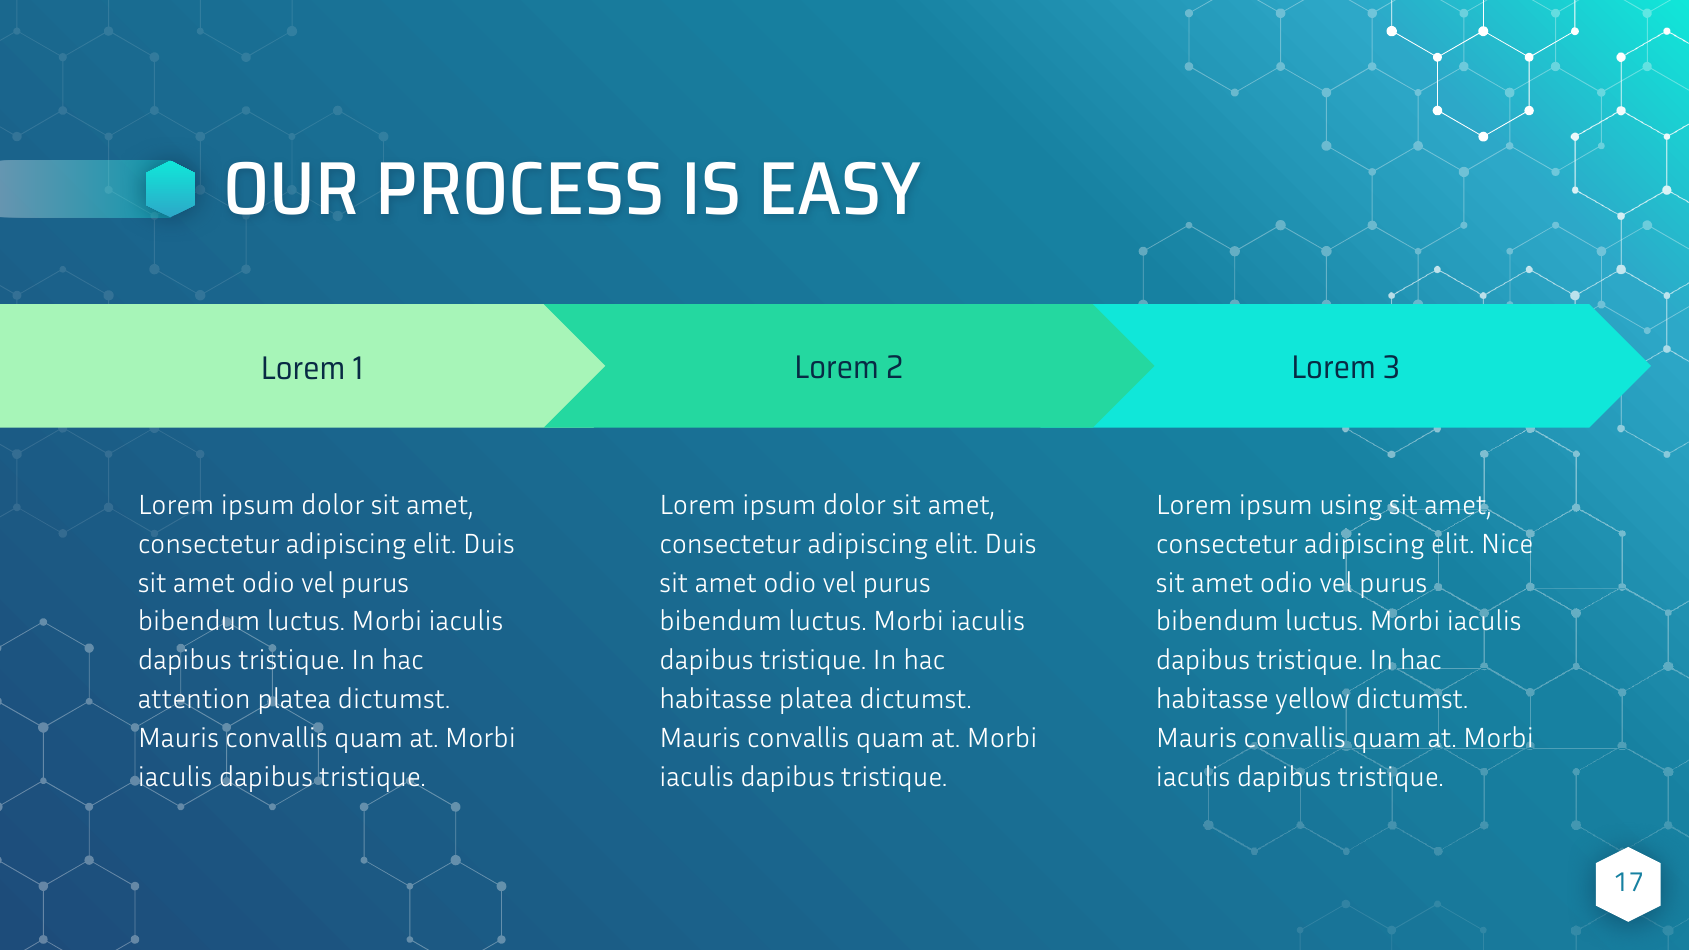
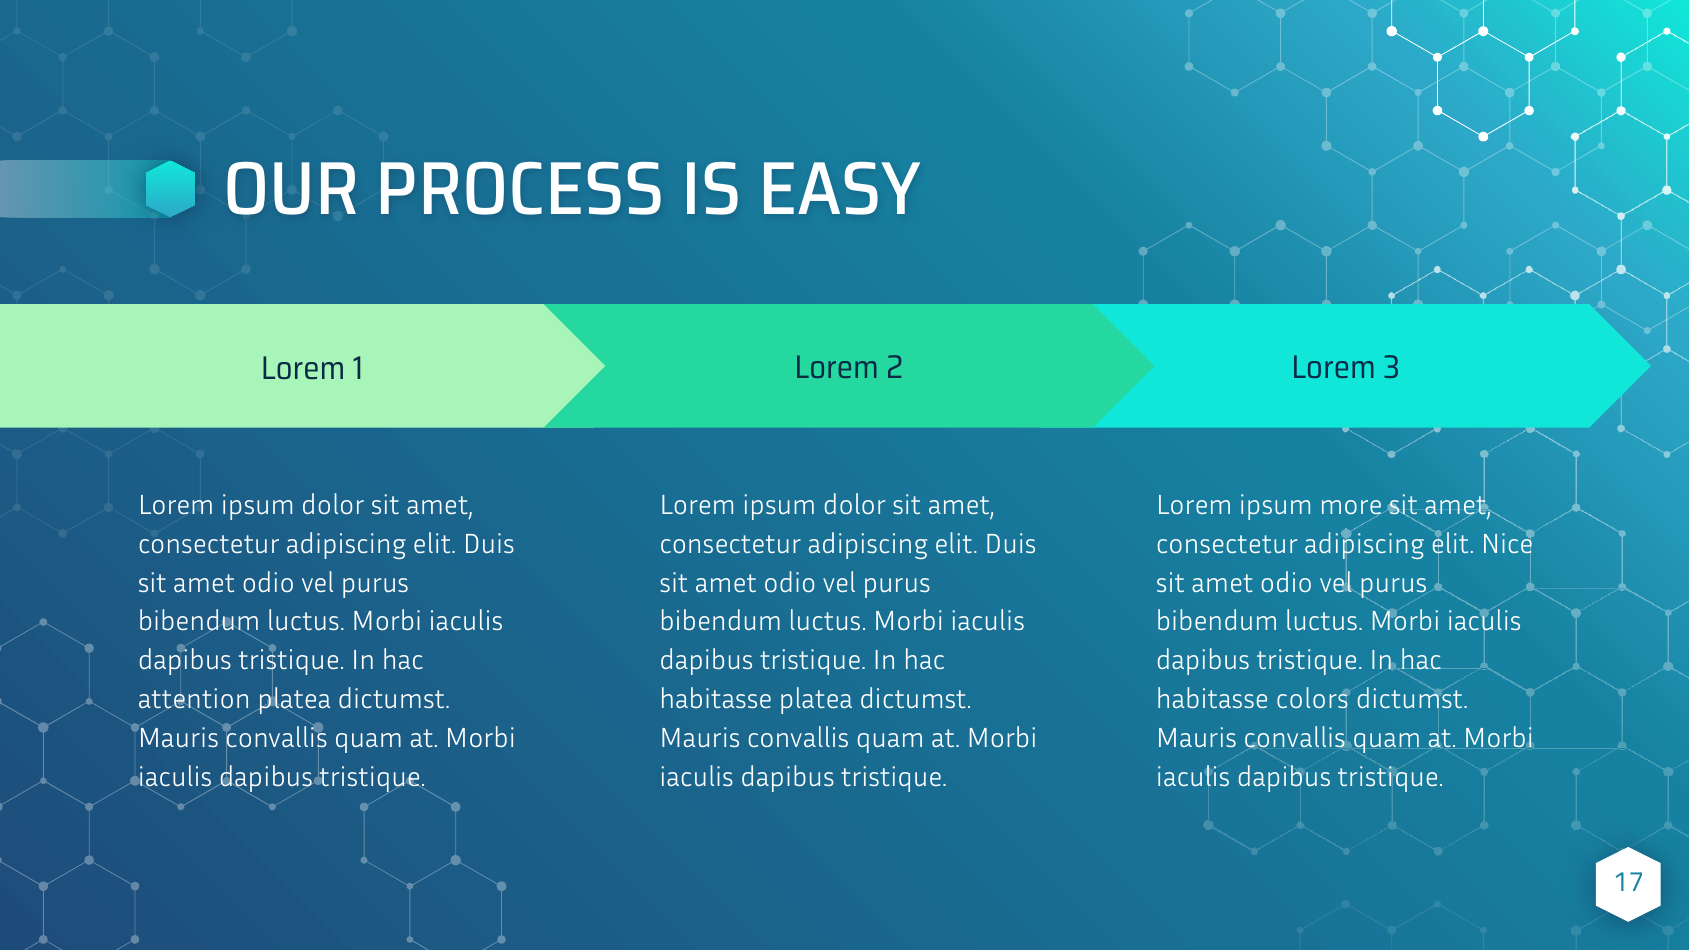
using: using -> more
yellow: yellow -> colors
